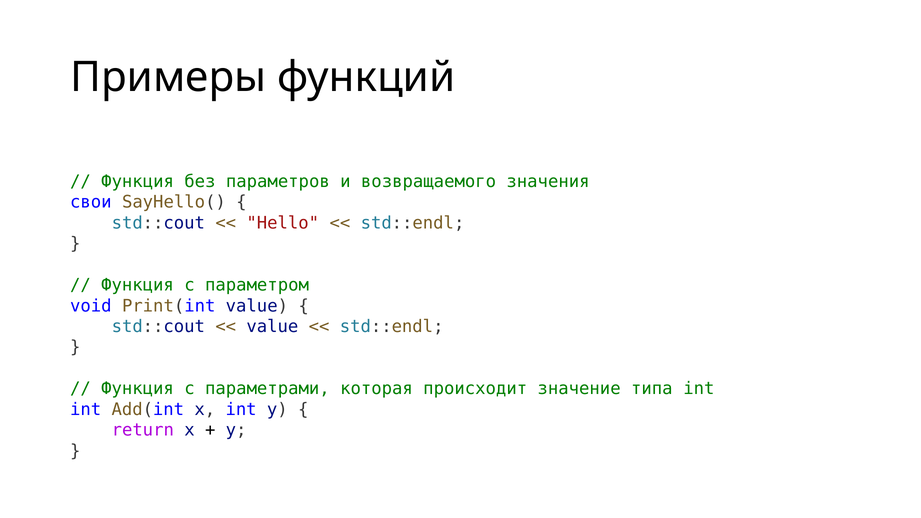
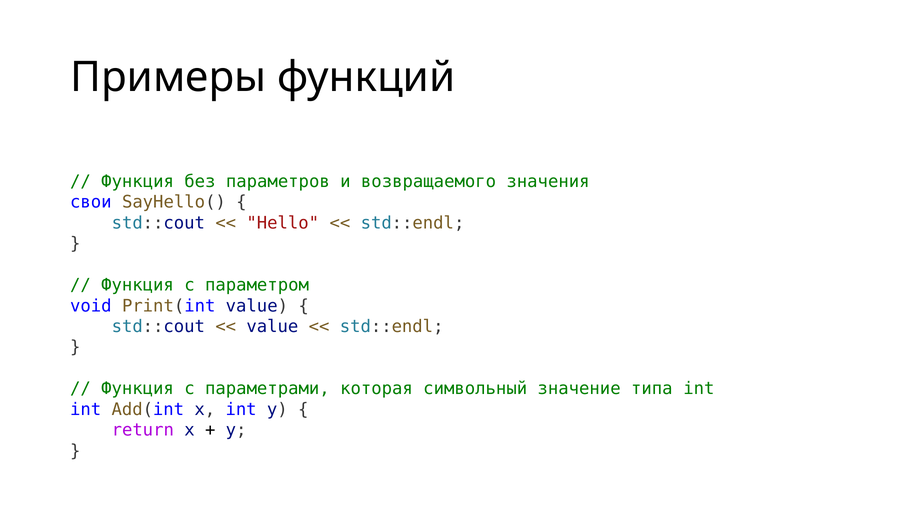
происходит: происходит -> символьный
